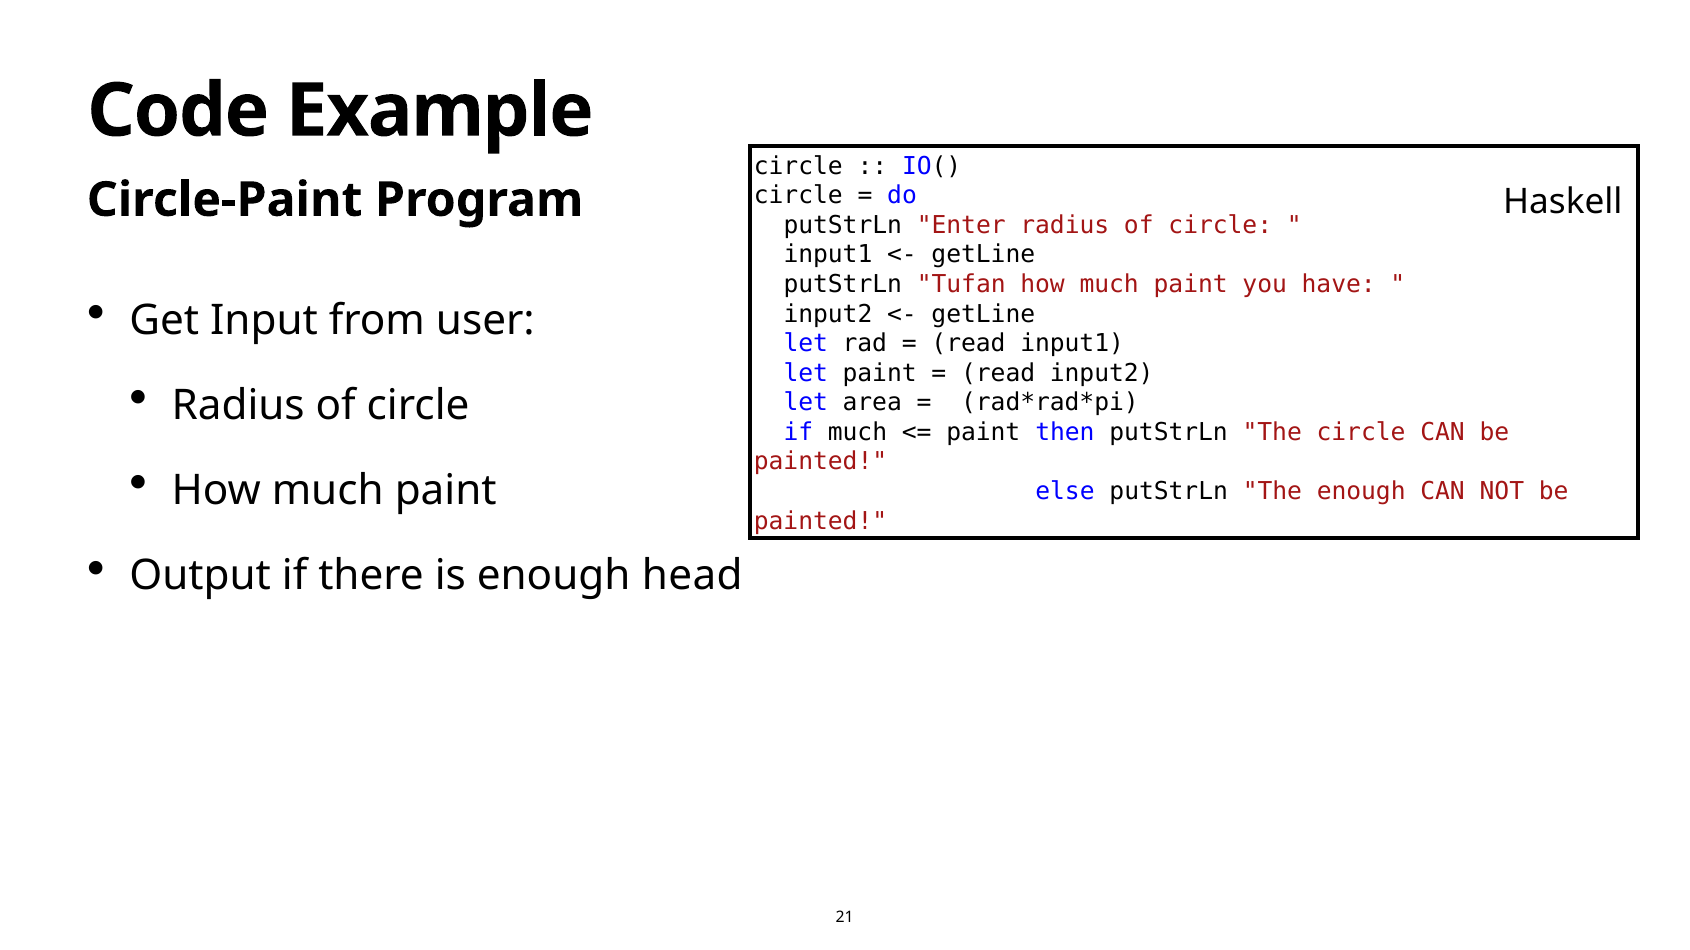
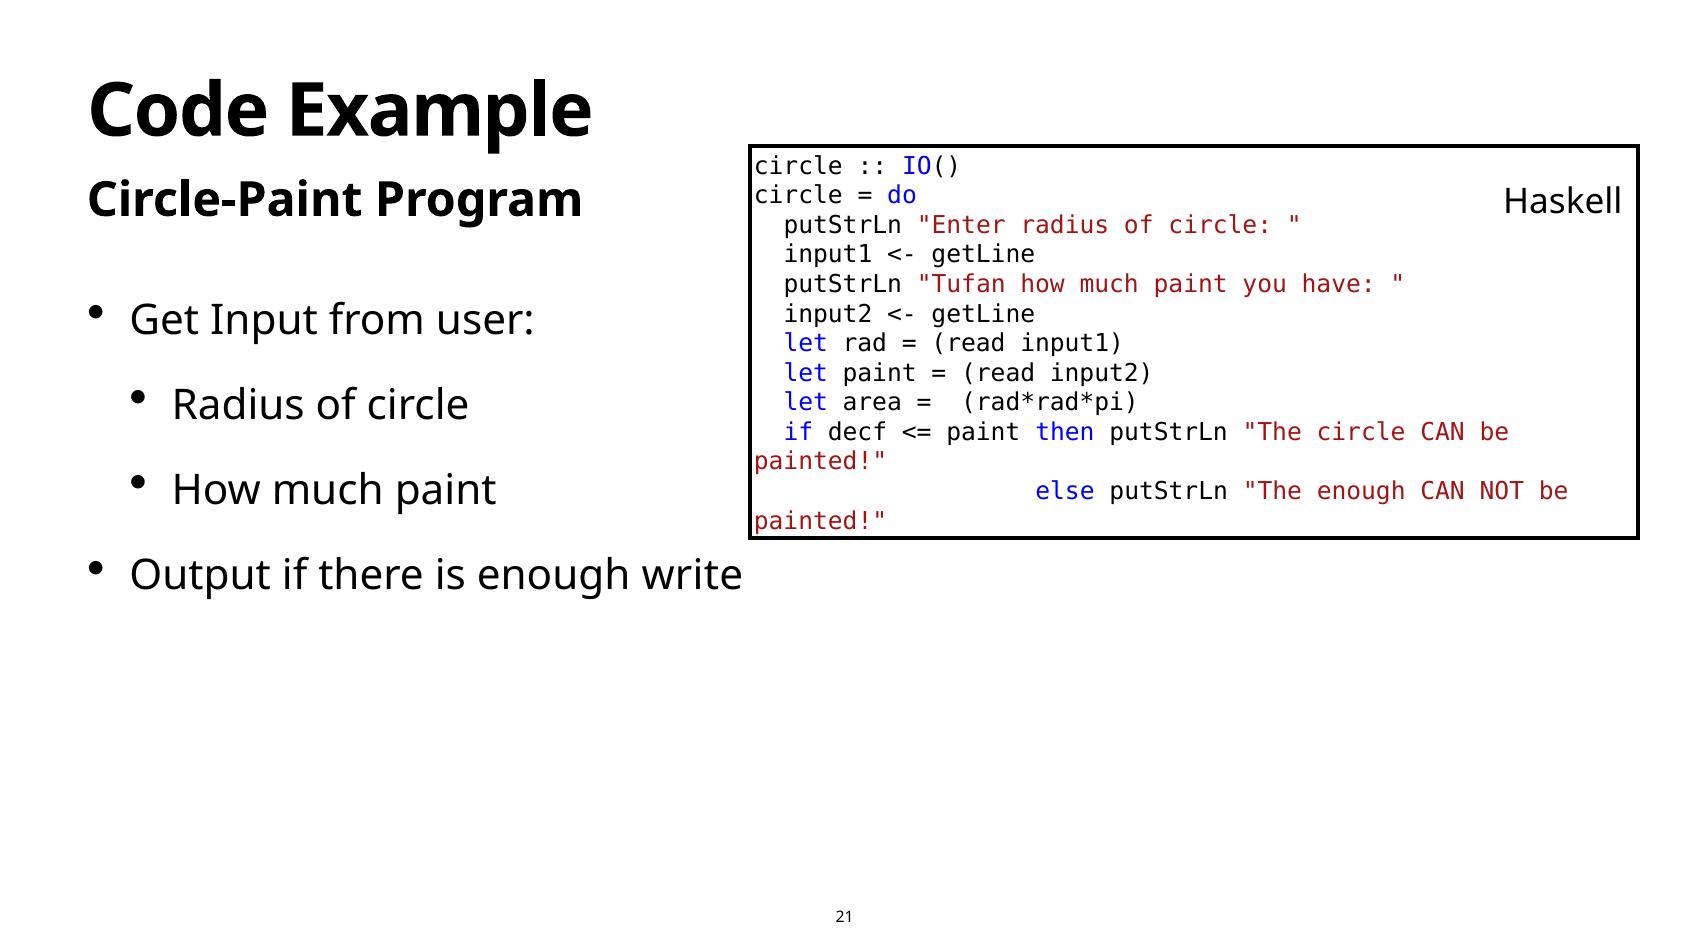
if much: much -> decf
head: head -> write
